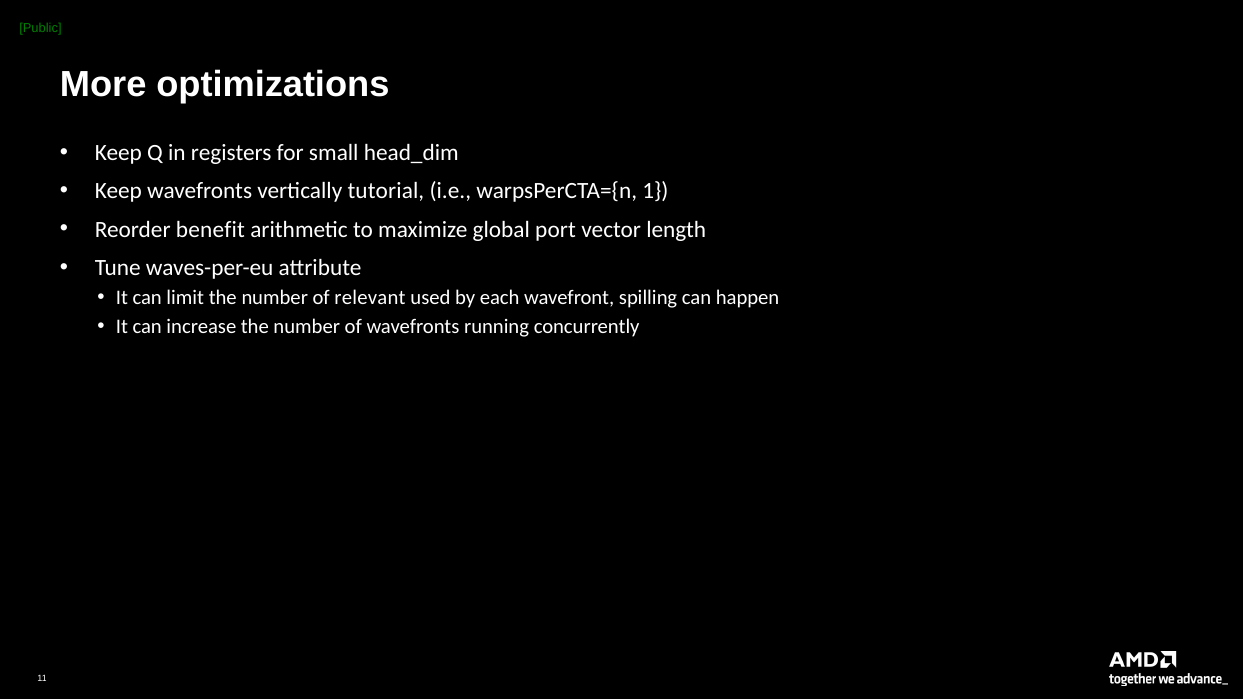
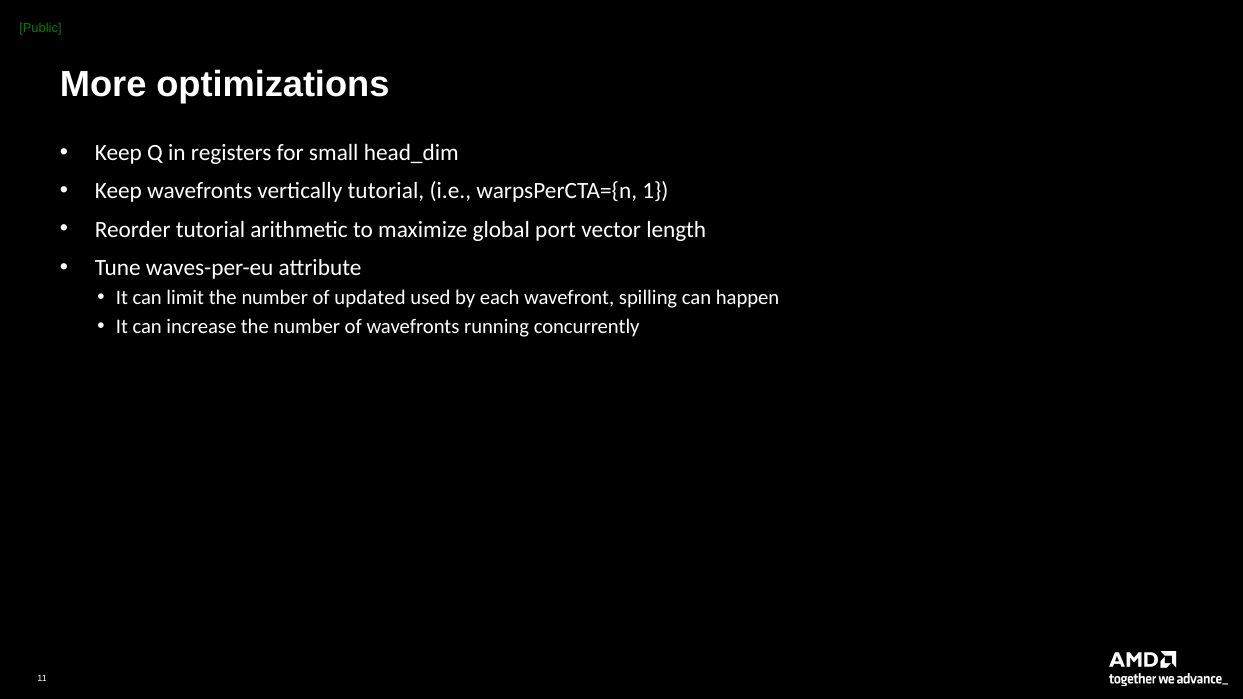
Reorder benefit: benefit -> tutorial
relevant: relevant -> updated
